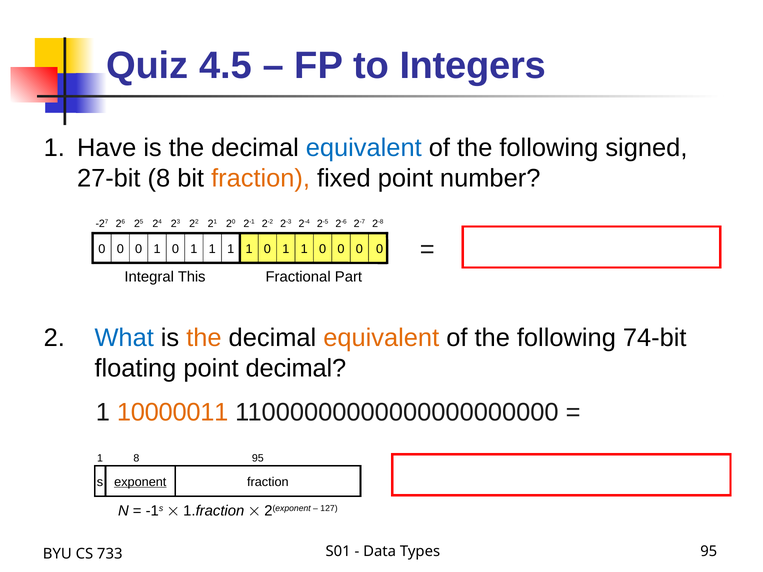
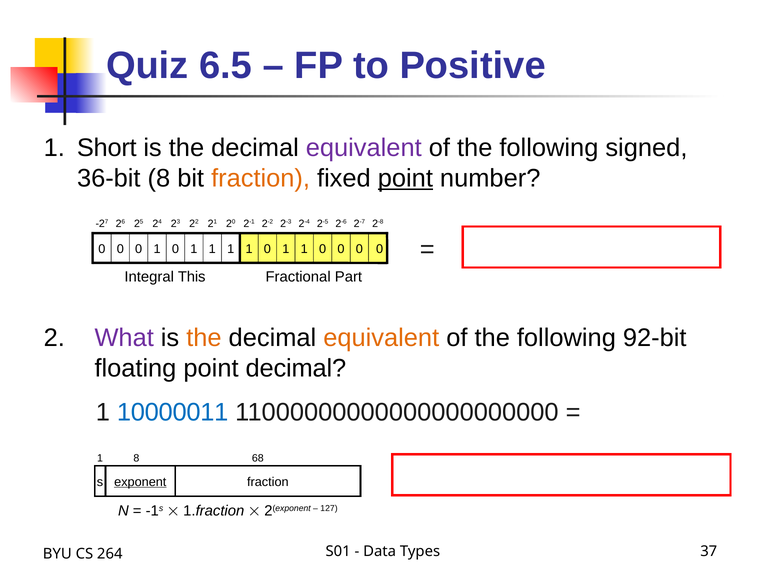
4.5: 4.5 -> 6.5
Integers: Integers -> Positive
Have: Have -> Short
equivalent at (364, 148) colour: blue -> purple
27-bit: 27-bit -> 36-bit
point at (405, 178) underline: none -> present
What colour: blue -> purple
74-bit: 74-bit -> 92-bit
10000011 colour: orange -> blue
8 95: 95 -> 68
Types 95: 95 -> 37
733: 733 -> 264
